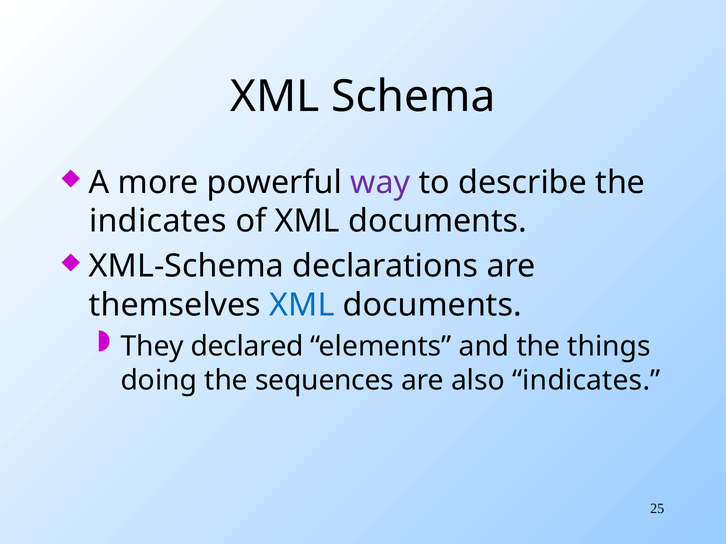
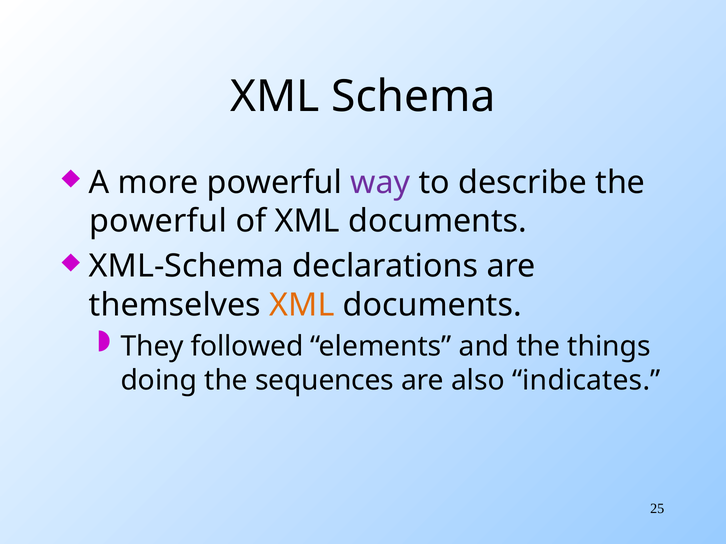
indicates at (158, 221): indicates -> powerful
XML at (302, 305) colour: blue -> orange
declared: declared -> followed
